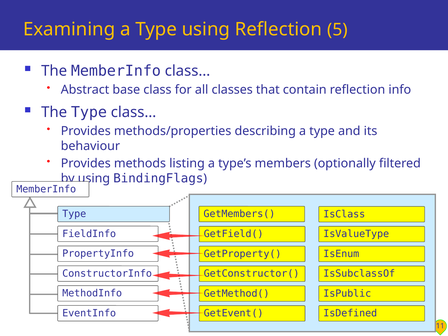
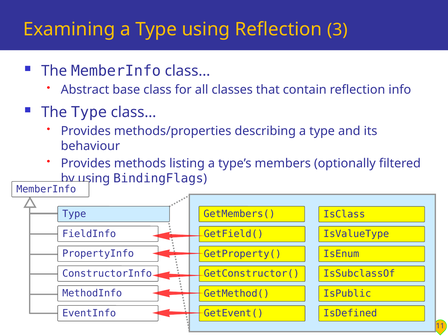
5: 5 -> 3
